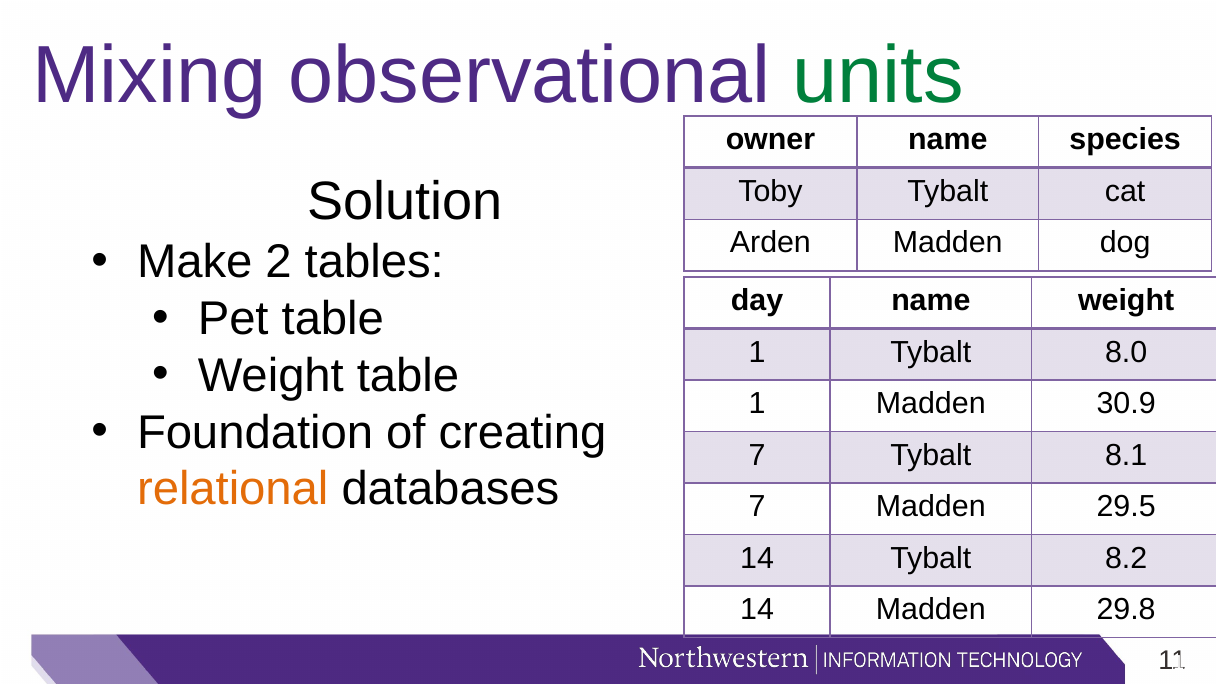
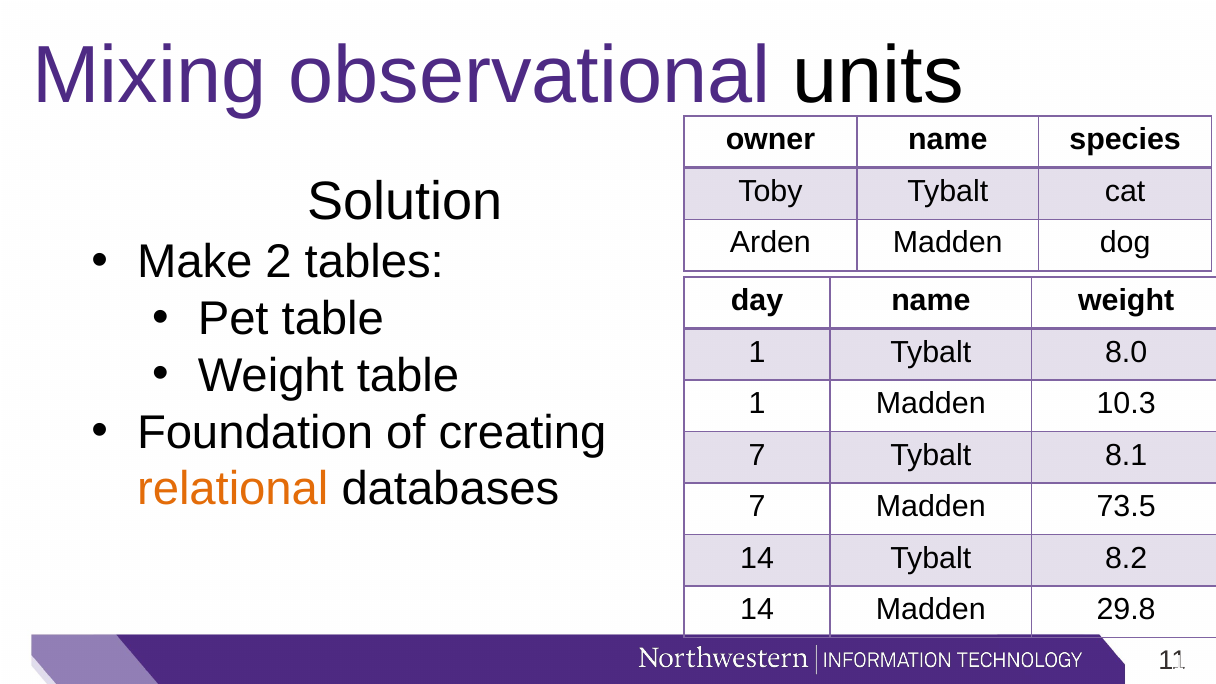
units colour: green -> black
30.9: 30.9 -> 10.3
29.5: 29.5 -> 73.5
